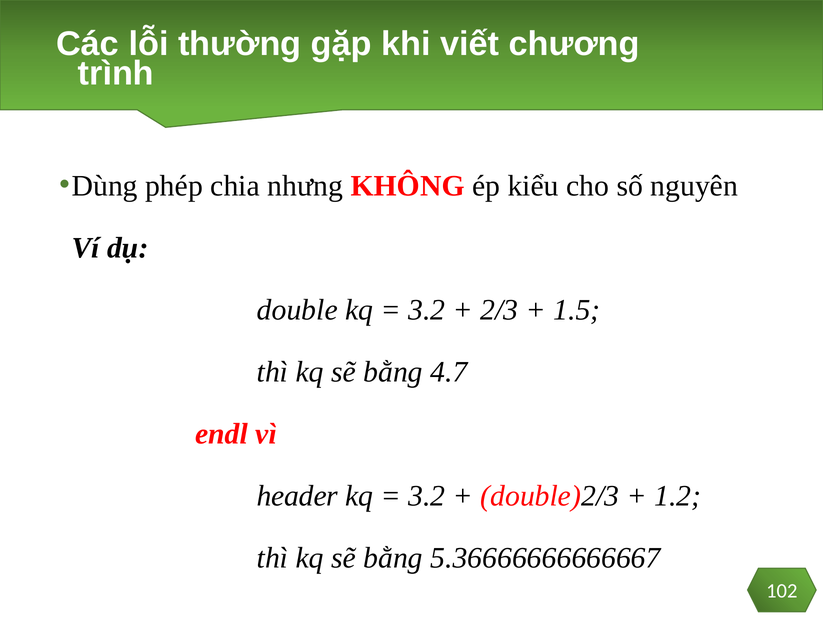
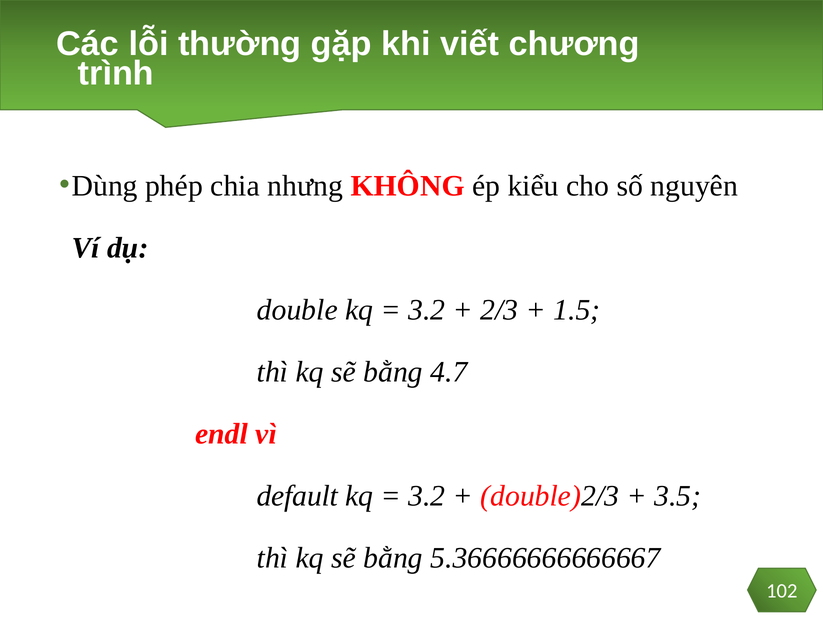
header: header -> default
1.2: 1.2 -> 3.5
